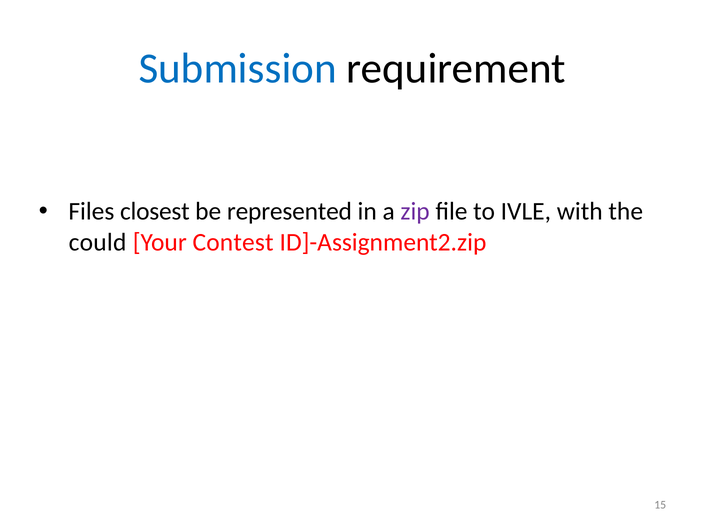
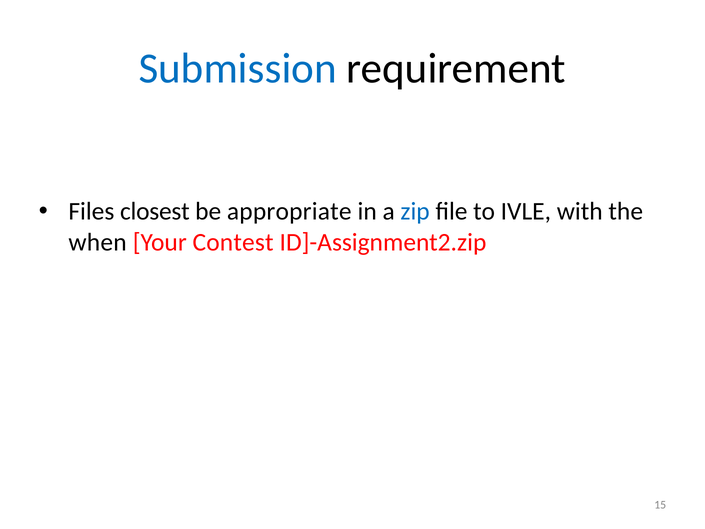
represented: represented -> appropriate
zip colour: purple -> blue
could: could -> when
